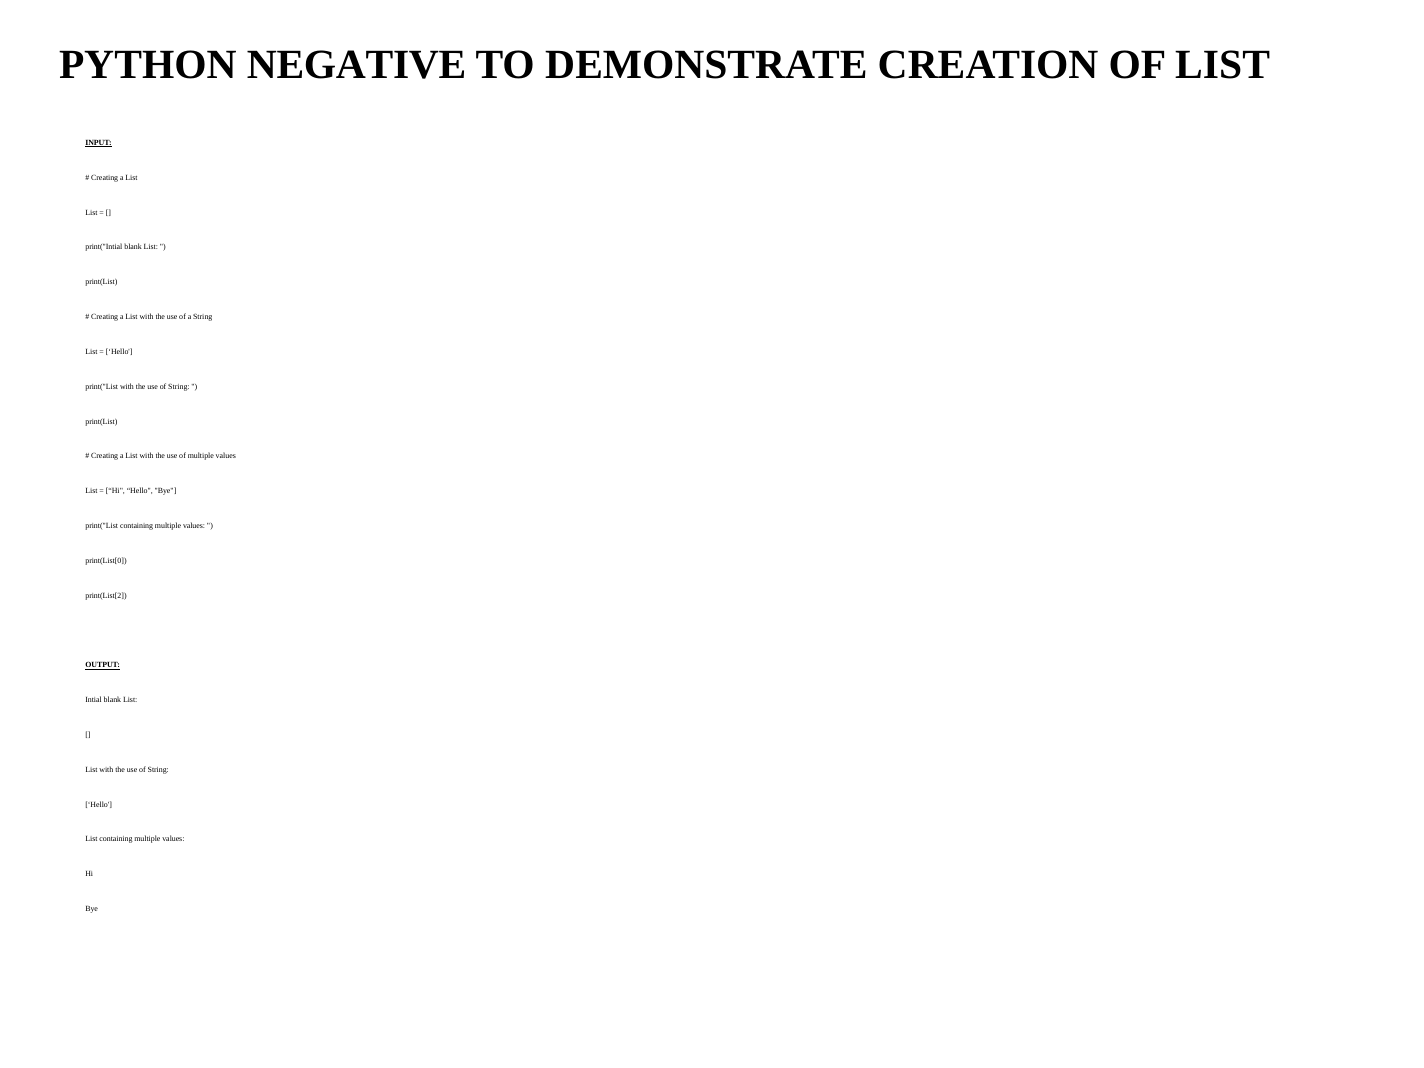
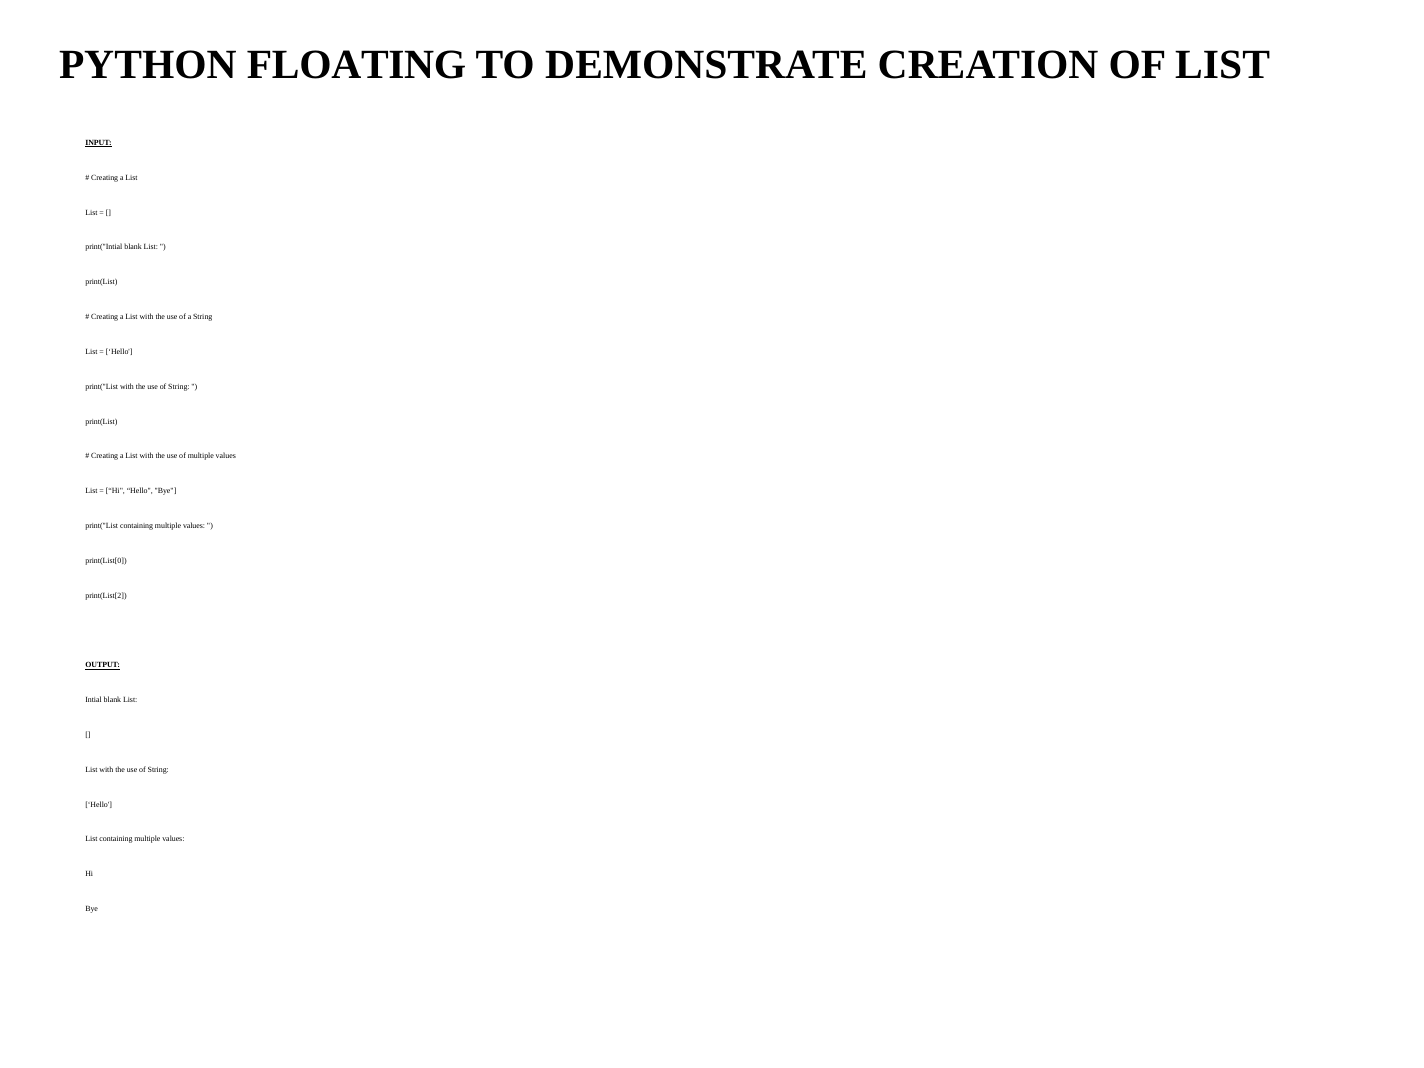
NEGATIVE: NEGATIVE -> FLOATING
